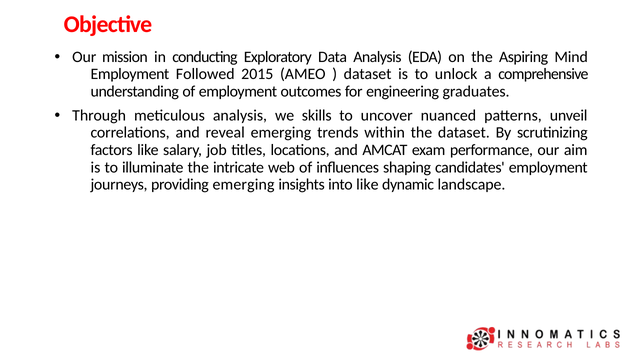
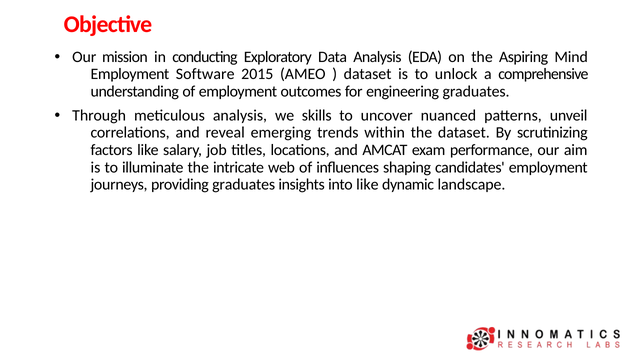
Followed: Followed -> Software
providing emerging: emerging -> graduates
